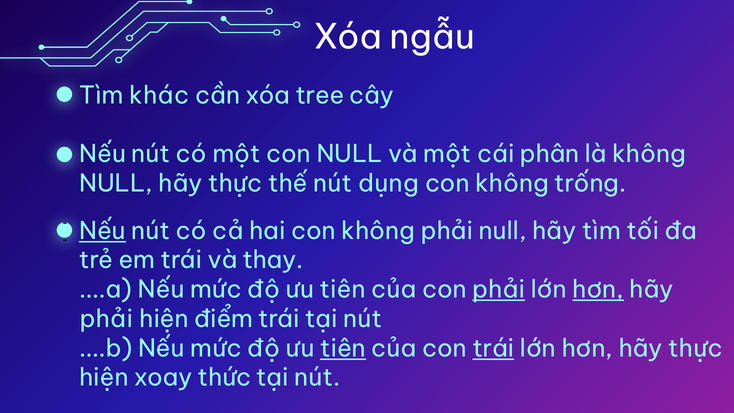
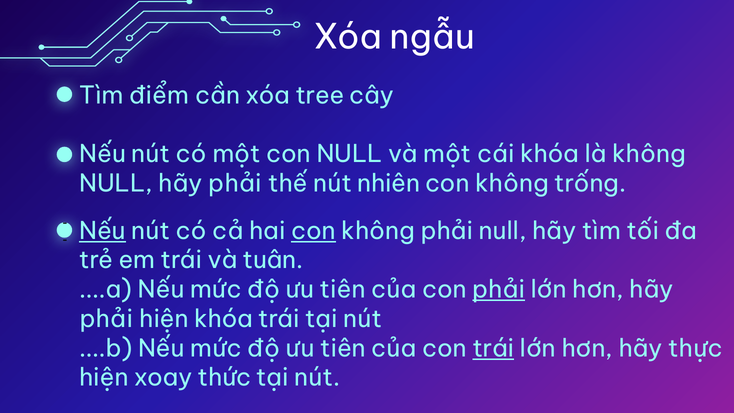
khác: khác -> điểm
cái phân: phân -> khóa
NULL hãy thực: thực -> phải
dụng: dụng -> nhiên
con at (313, 231) underline: none -> present
thay: thay -> tuân
hơn at (598, 290) underline: present -> none
hiện điểm: điểm -> khóa
tiên at (343, 348) underline: present -> none
